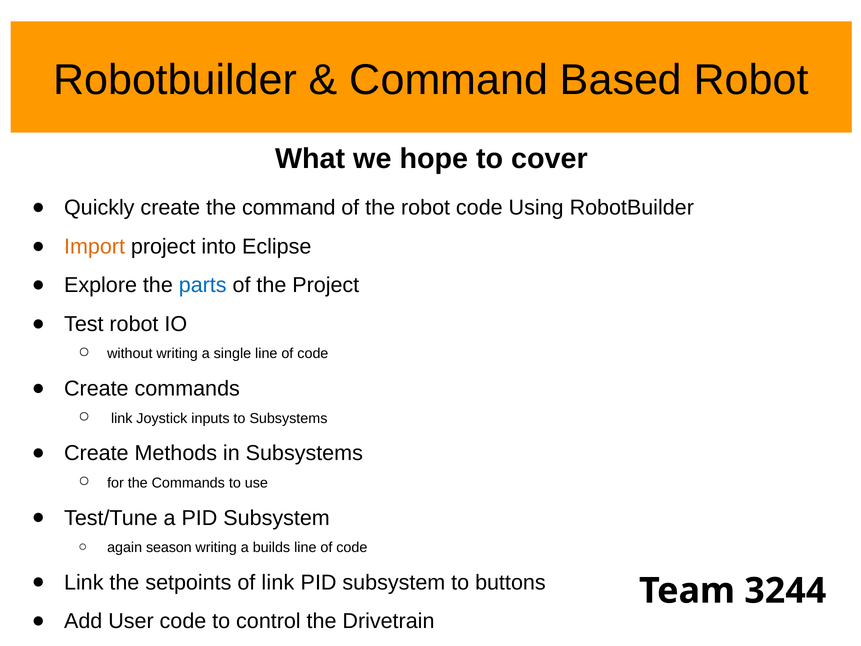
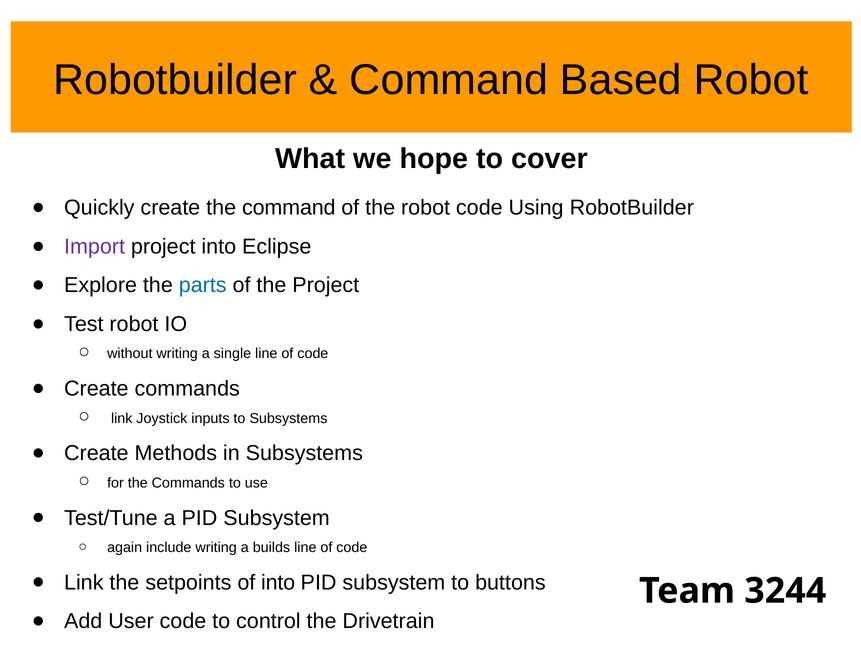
Import colour: orange -> purple
season: season -> include
of link: link -> into
